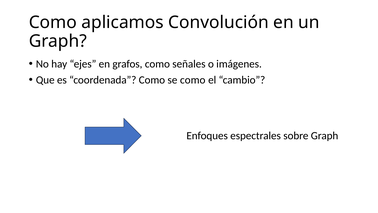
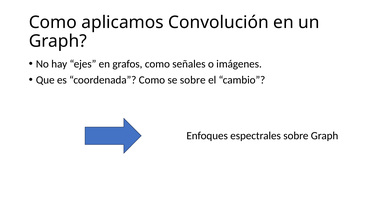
se como: como -> sobre
